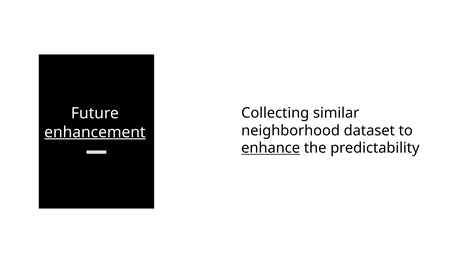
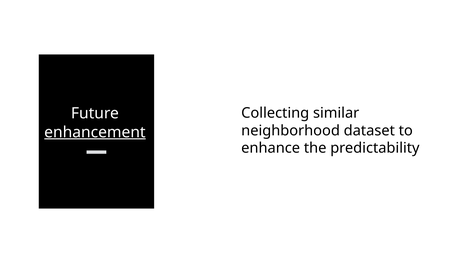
enhance underline: present -> none
